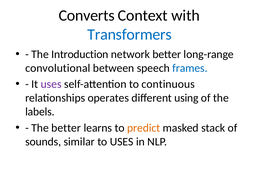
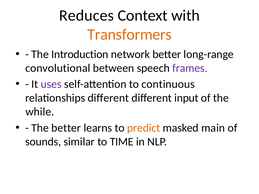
Converts: Converts -> Reduces
Transformers colour: blue -> orange
frames colour: blue -> purple
relationships operates: operates -> different
using: using -> input
labels: labels -> while
stack: stack -> main
to USES: USES -> TIME
